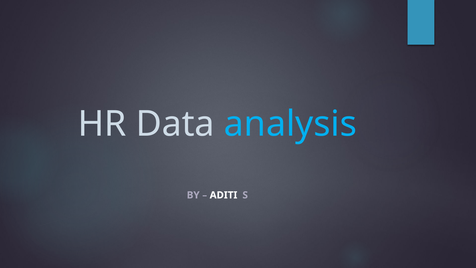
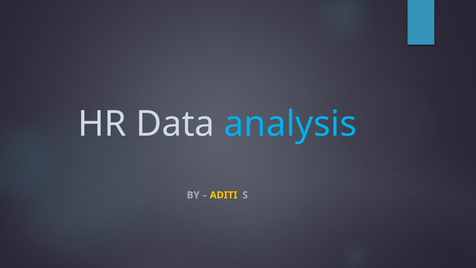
ADITI colour: white -> yellow
